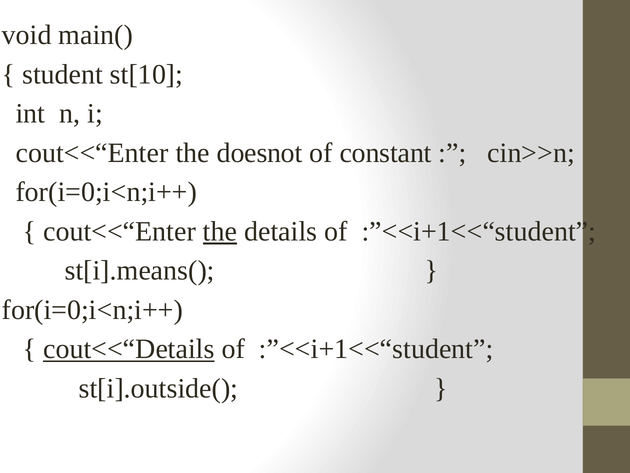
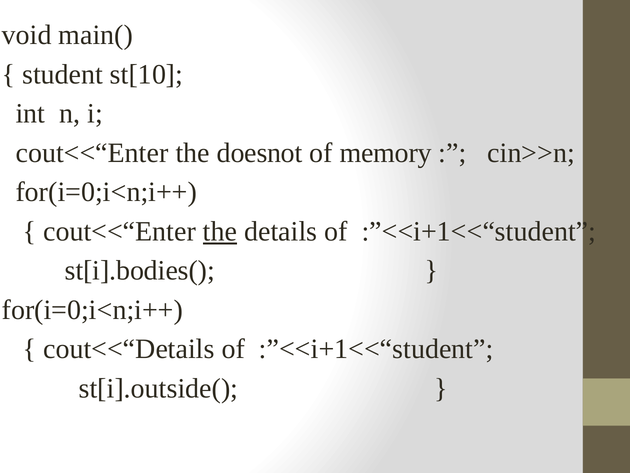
constant: constant -> memory
st[i].means(: st[i].means( -> st[i].bodies(
cout<<“Details underline: present -> none
